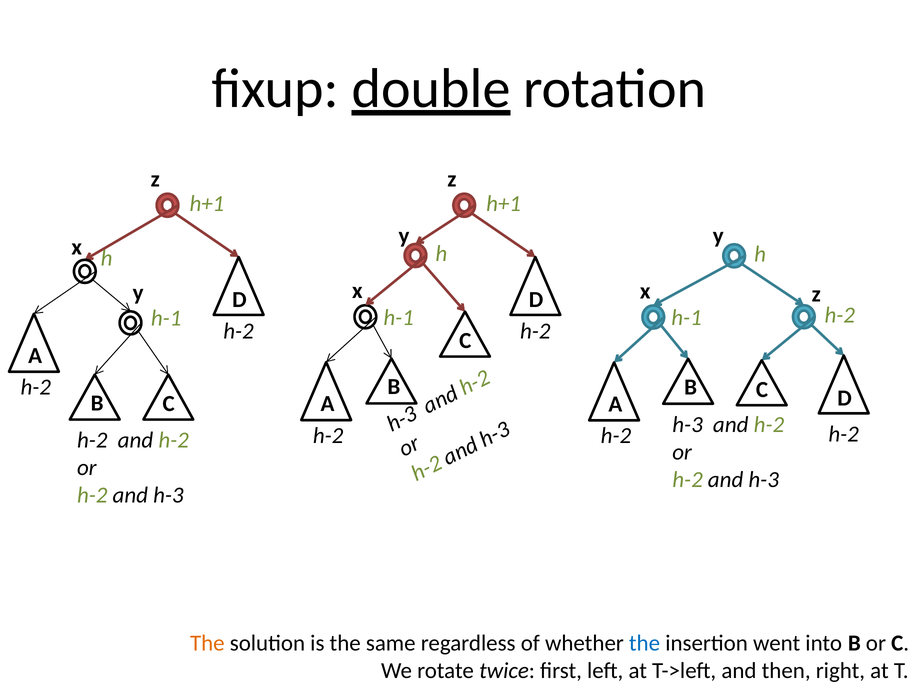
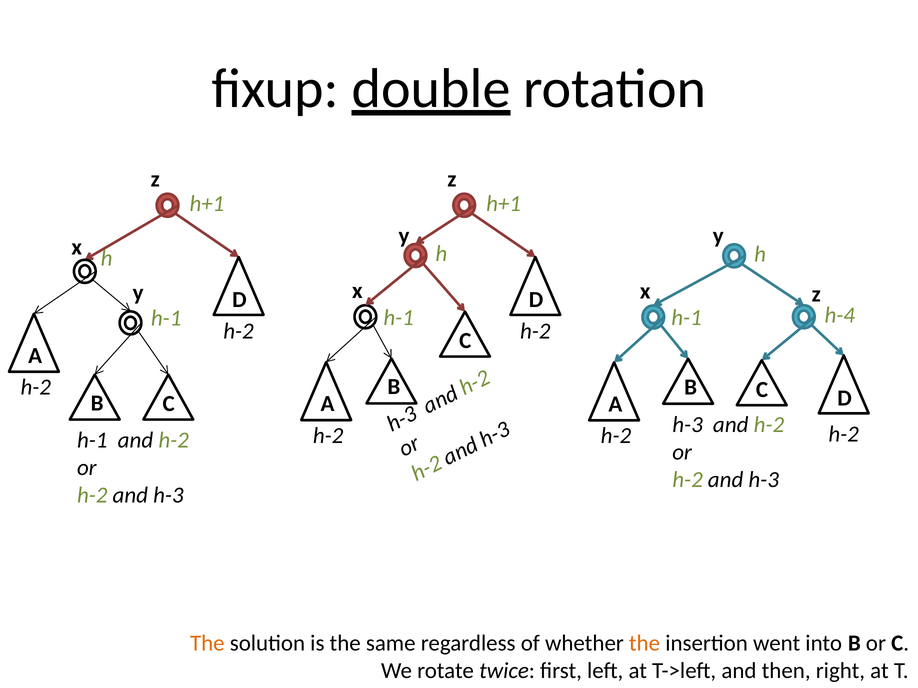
h-2 at (840, 316): h-2 -> h-4
h-2 at (92, 440): h-2 -> h-1
the at (645, 643) colour: blue -> orange
